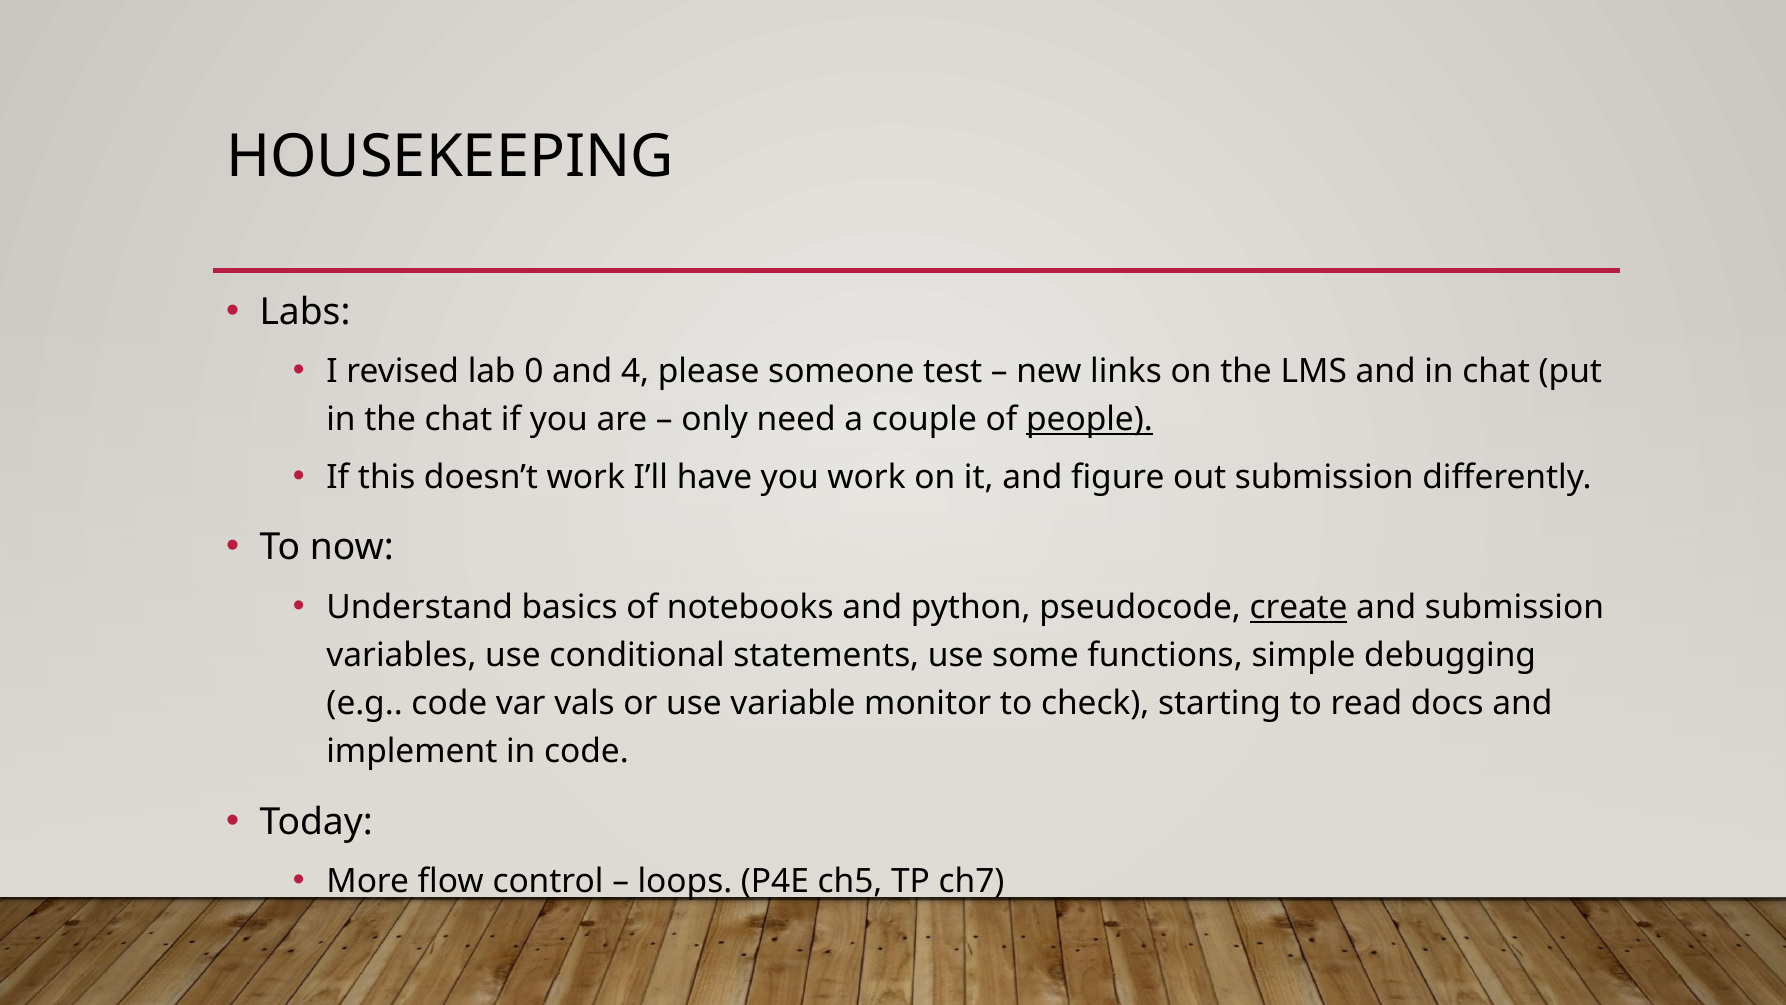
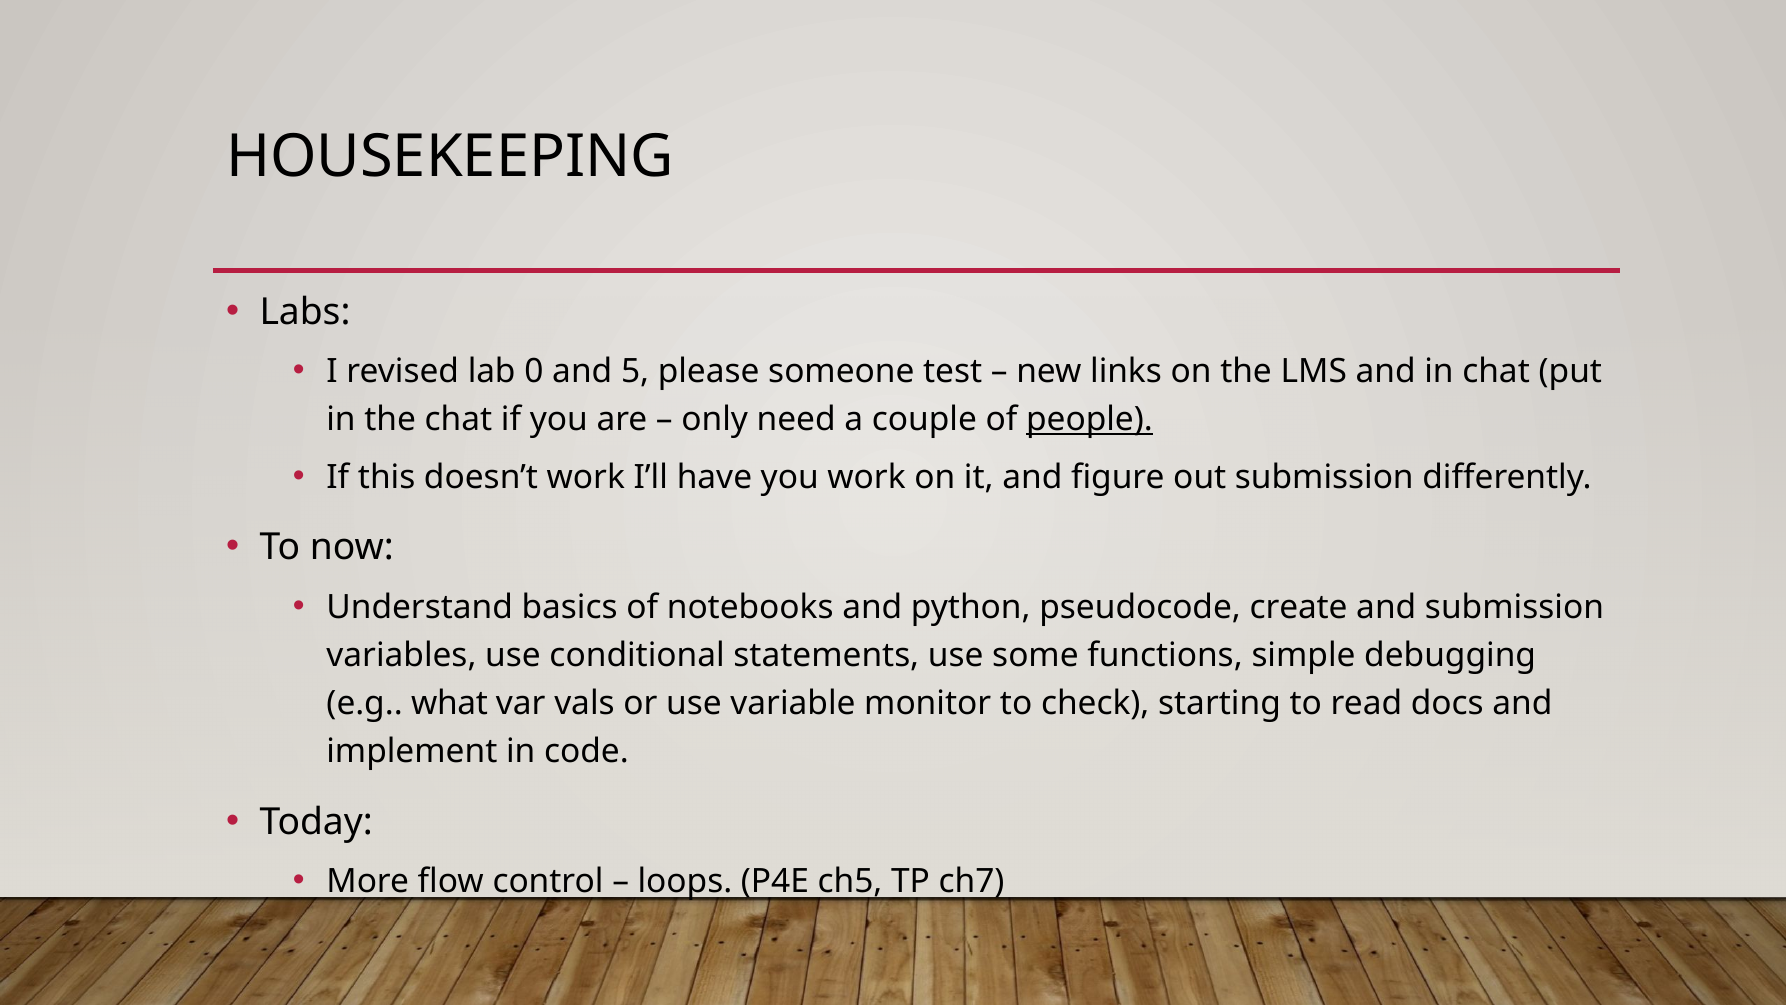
4: 4 -> 5
create underline: present -> none
e.g code: code -> what
